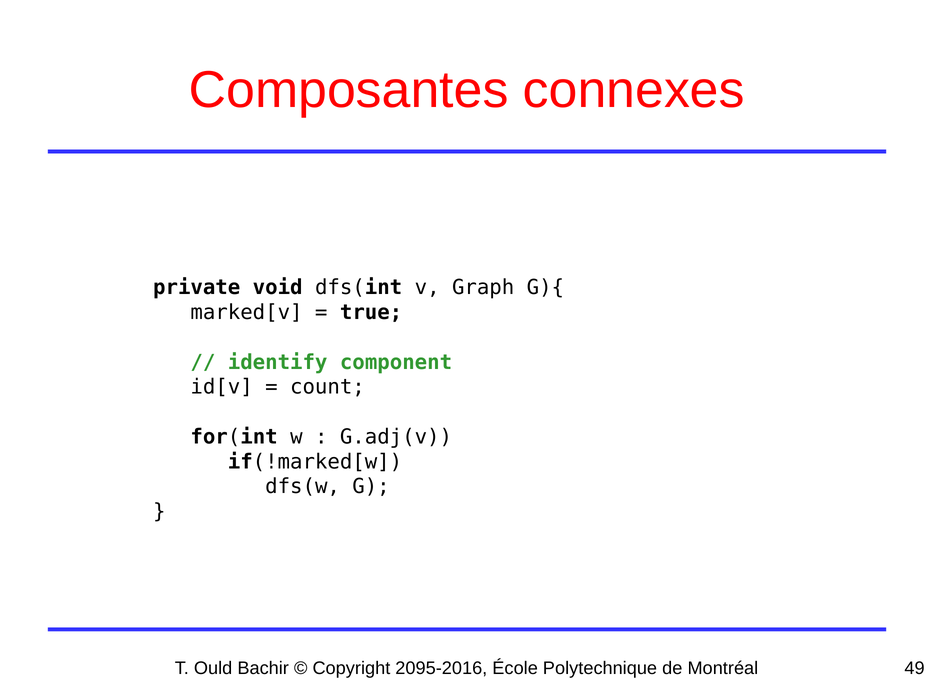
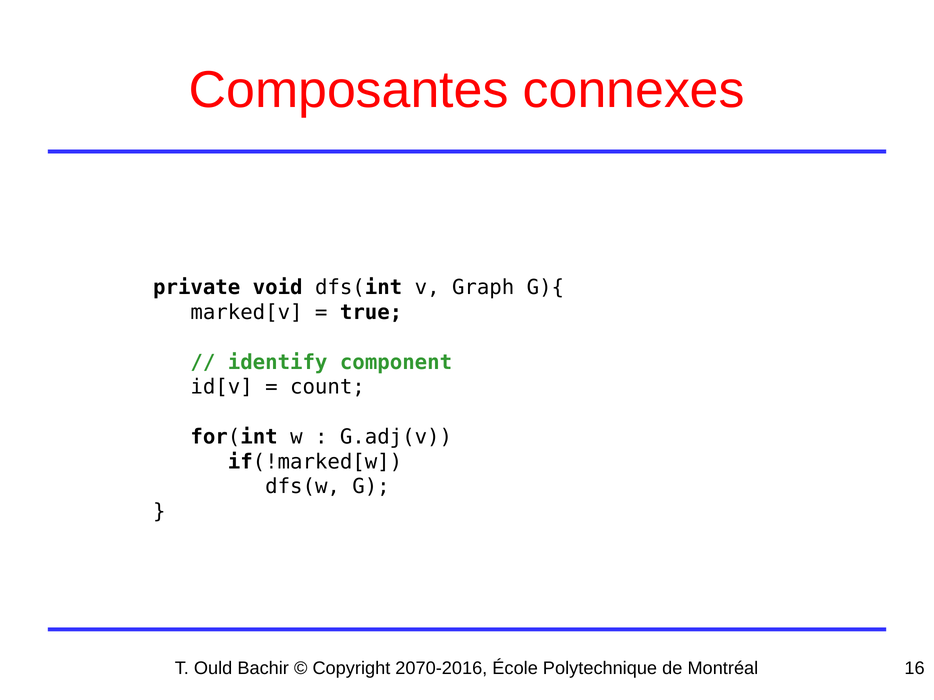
2095-2016: 2095-2016 -> 2070-2016
49: 49 -> 16
